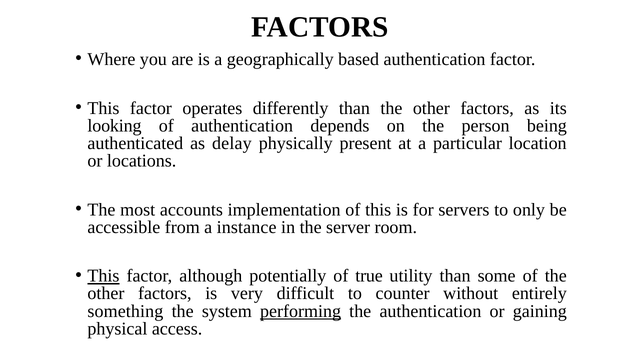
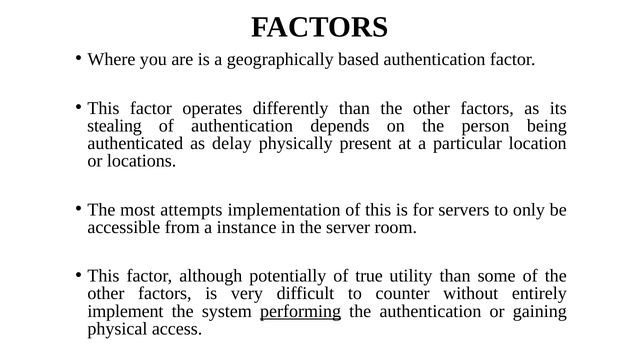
looking: looking -> stealing
accounts: accounts -> attempts
This at (103, 276) underline: present -> none
something: something -> implement
